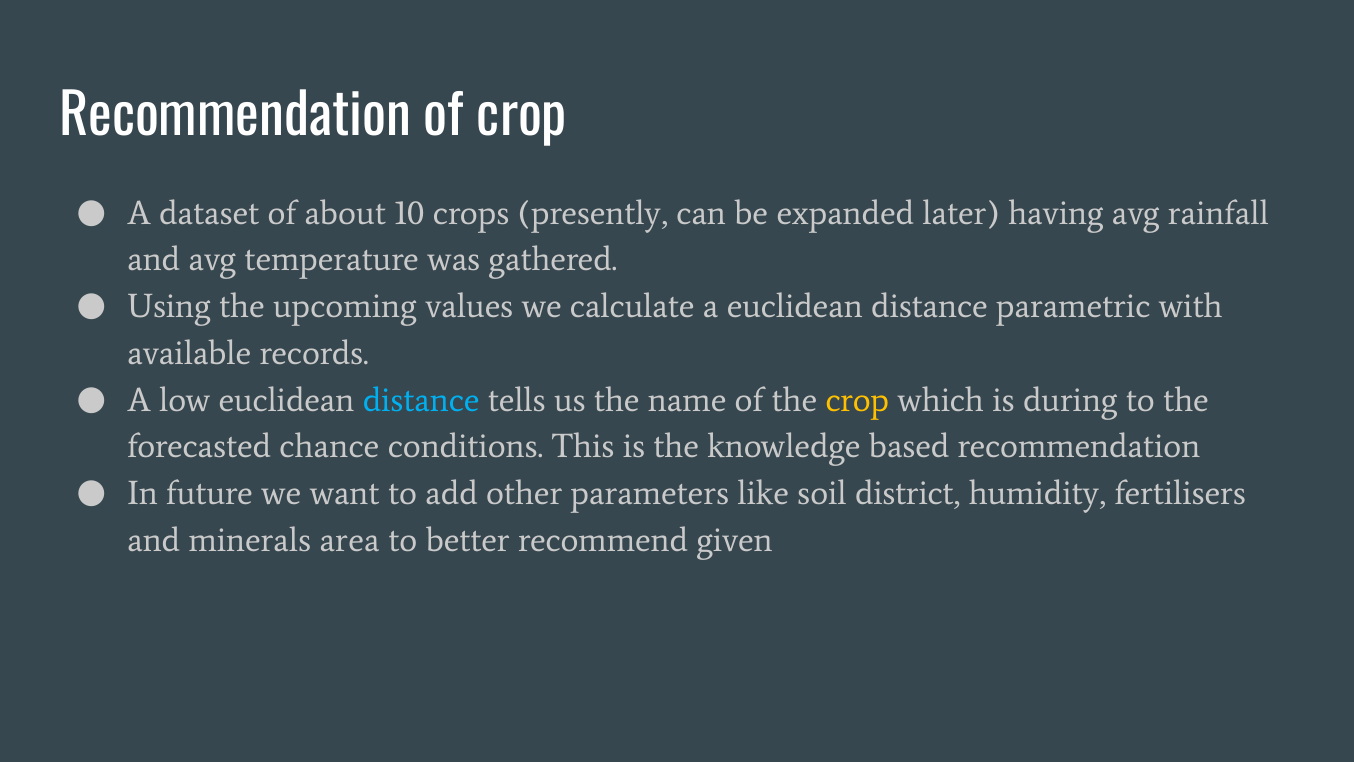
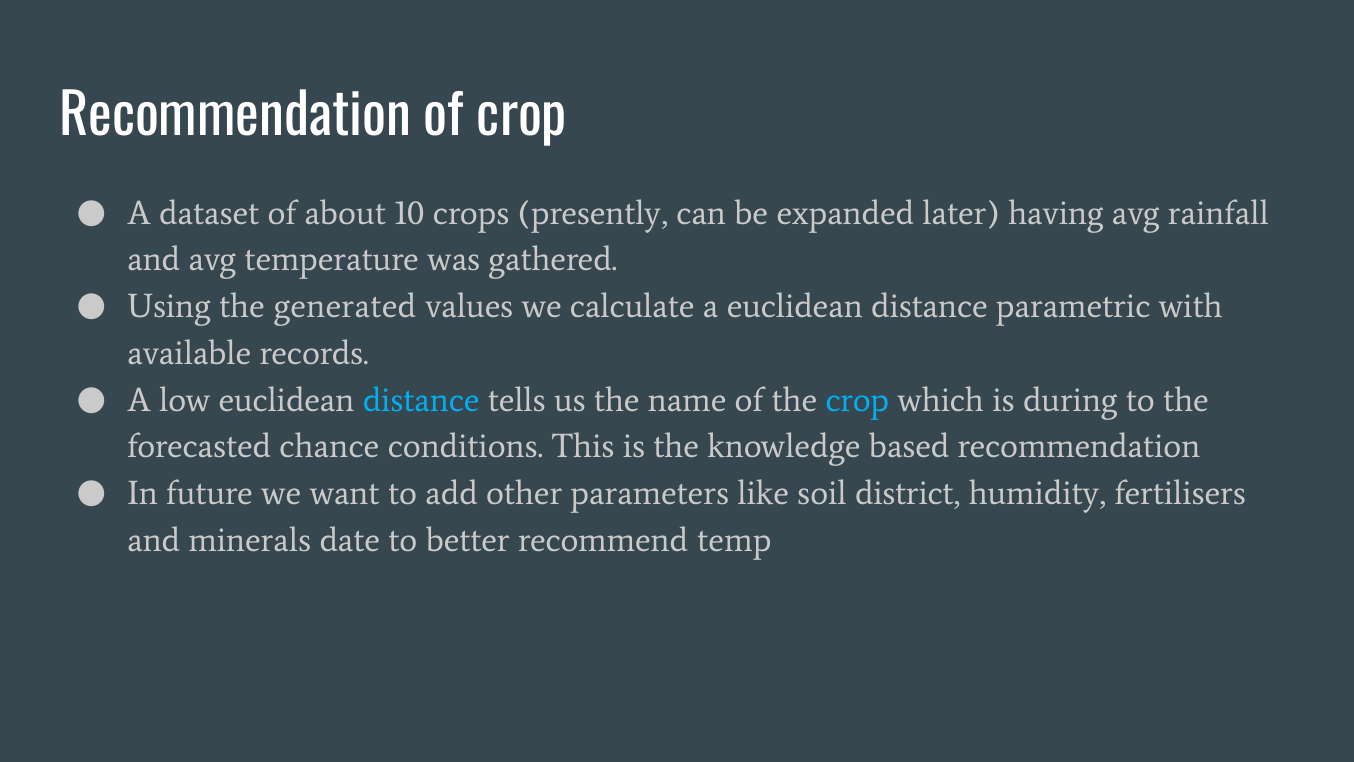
upcoming: upcoming -> generated
crop at (857, 400) colour: yellow -> light blue
area: area -> date
given: given -> temp
